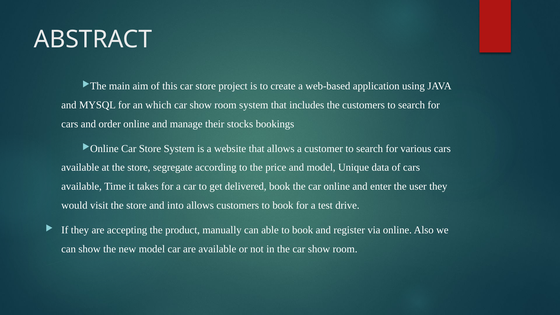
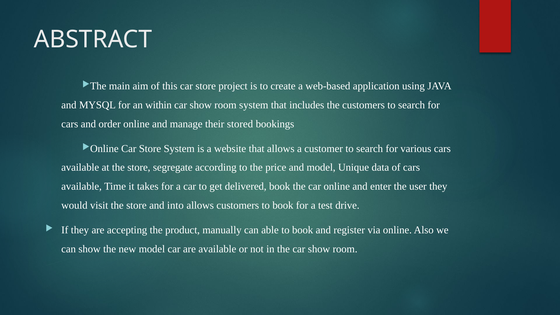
which: which -> within
stocks: stocks -> stored
